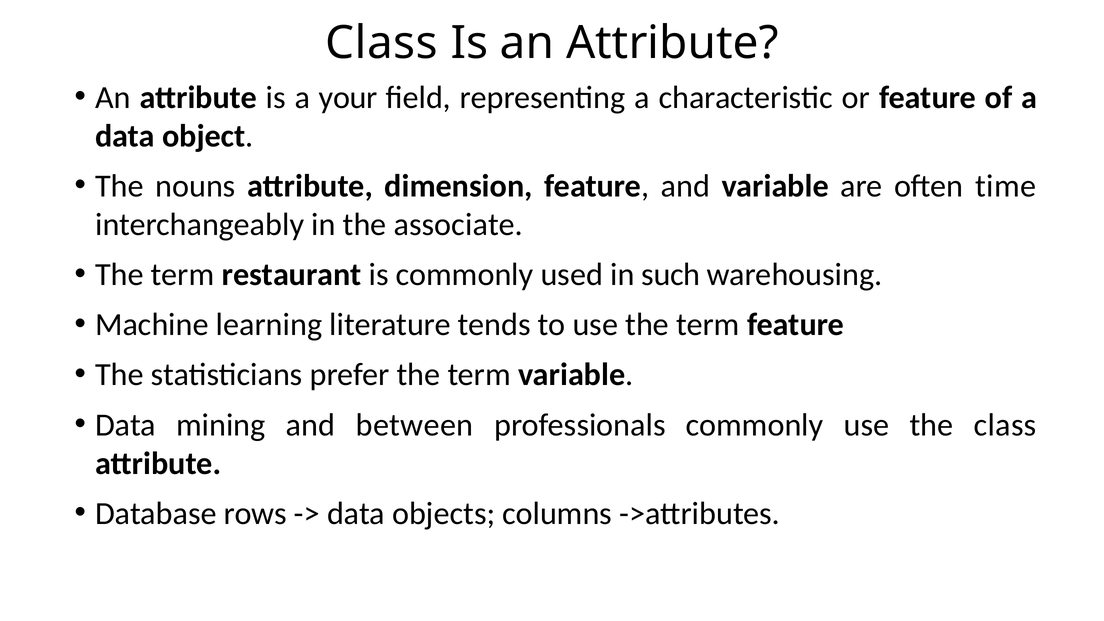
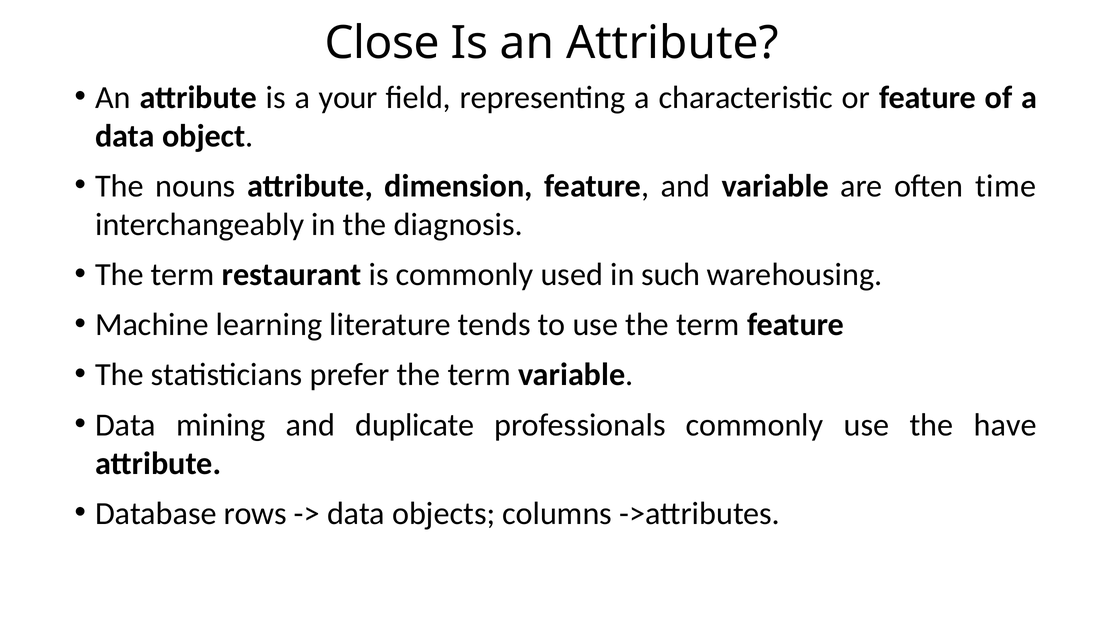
Class at (382, 43): Class -> Close
associate: associate -> diagnosis
between: between -> duplicate
the class: class -> have
